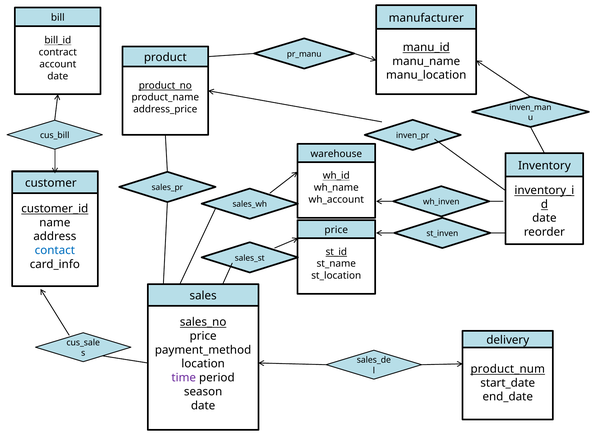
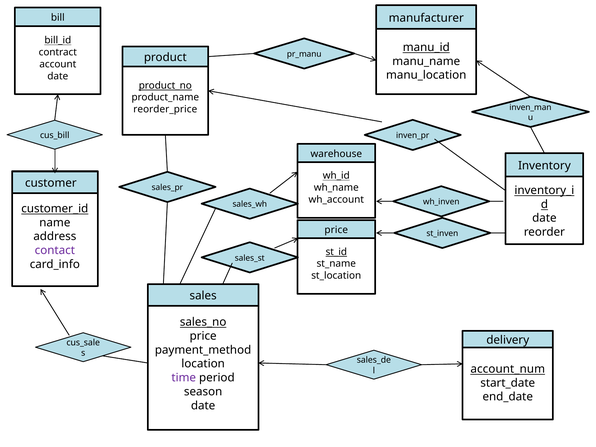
address_price: address_price -> reorder_price
contact colour: blue -> purple
product_num: product_num -> account_num
